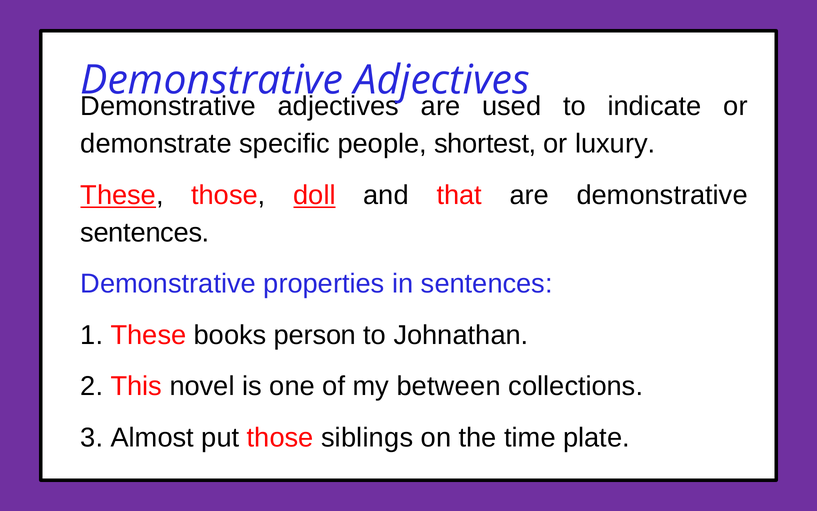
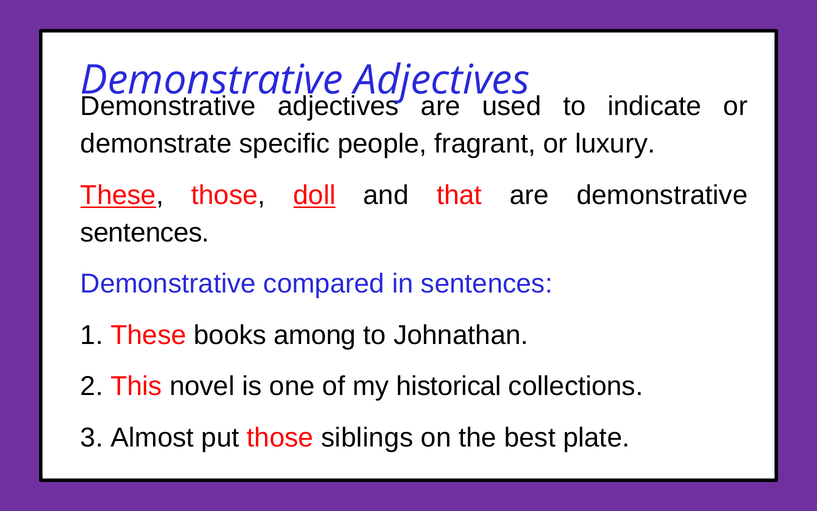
shortest: shortest -> fragrant
properties: properties -> compared
person: person -> among
between: between -> historical
time: time -> best
